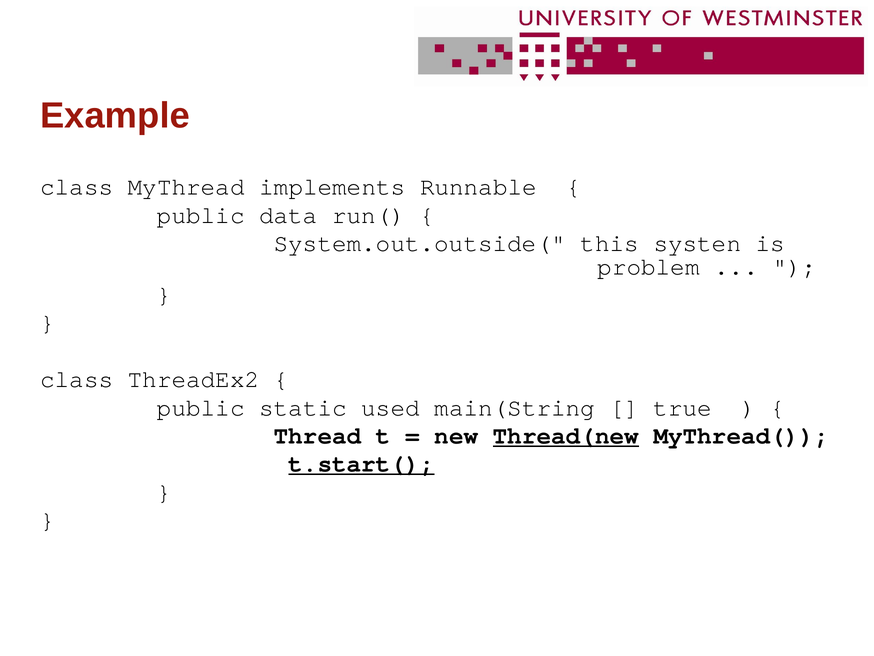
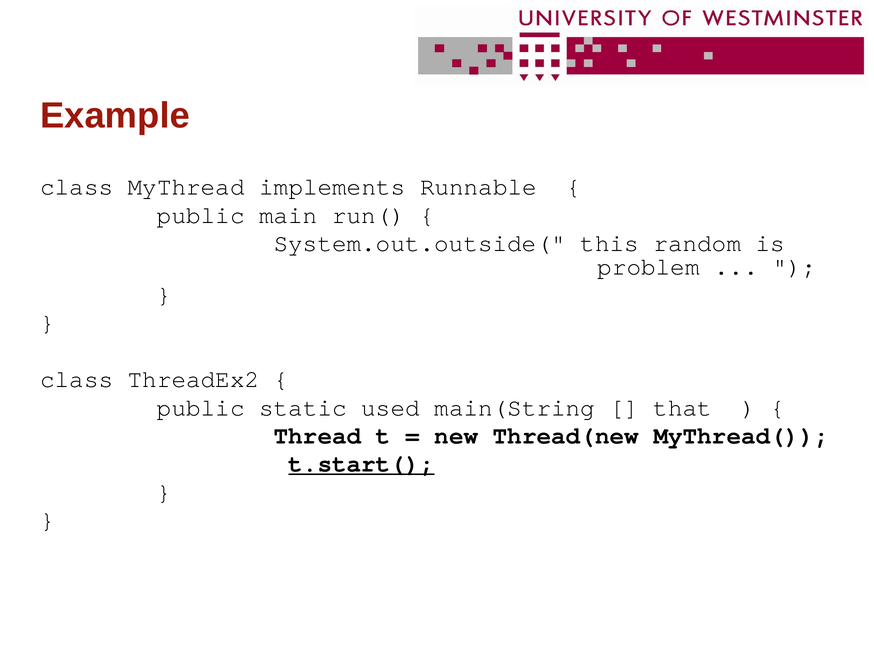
data: data -> main
systen: systen -> random
true: true -> that
Thread(new underline: present -> none
